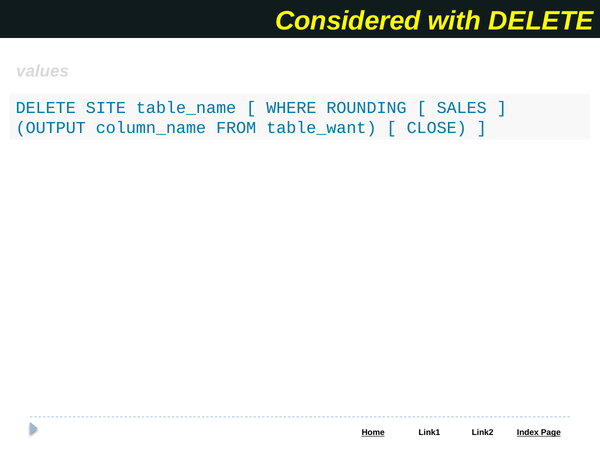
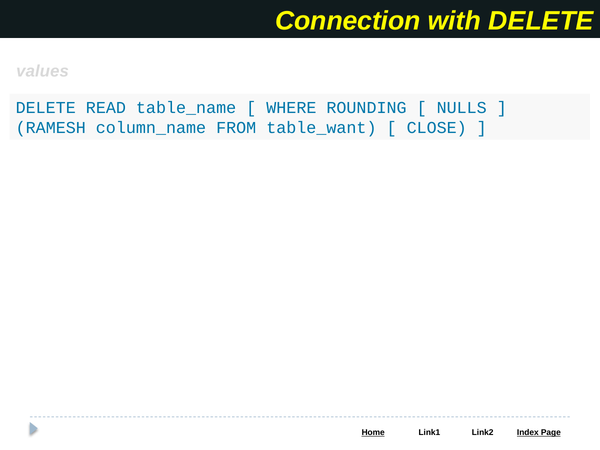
Considered: Considered -> Connection
SITE: SITE -> READ
SALES: SALES -> NULLS
OUTPUT: OUTPUT -> RAMESH
